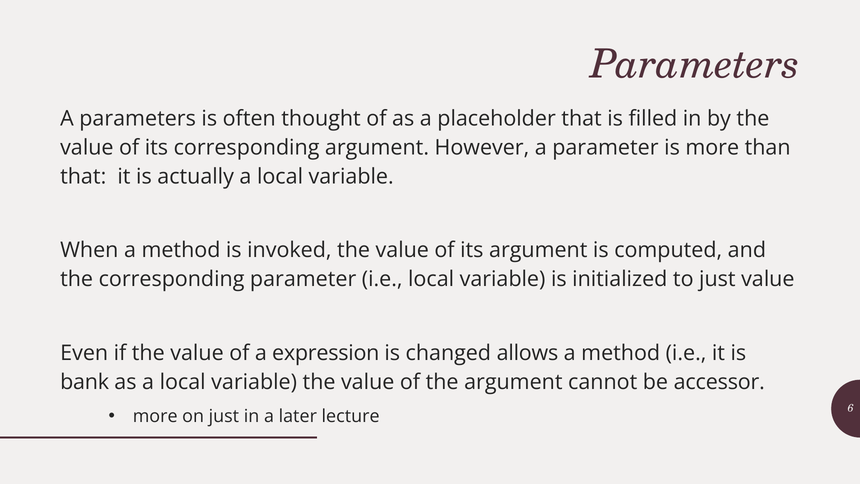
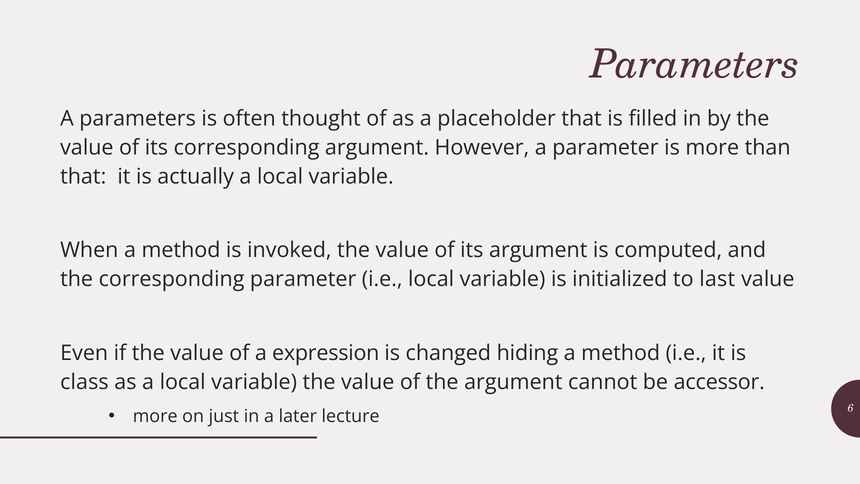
to just: just -> last
allows: allows -> hiding
bank: bank -> class
